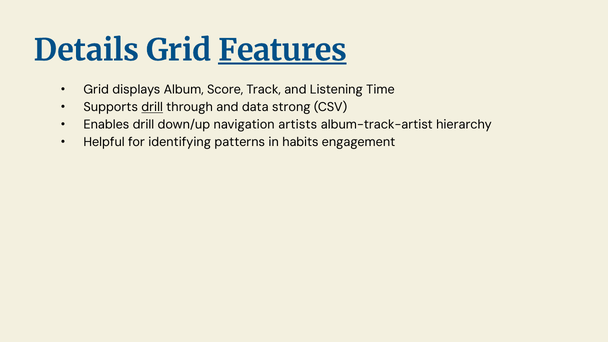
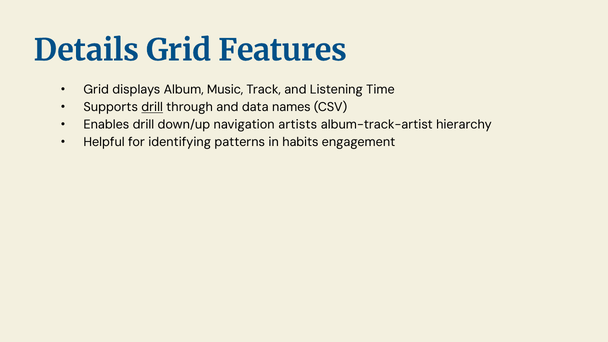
Features underline: present -> none
Score: Score -> Music
strong: strong -> names
